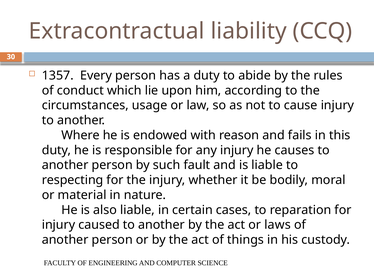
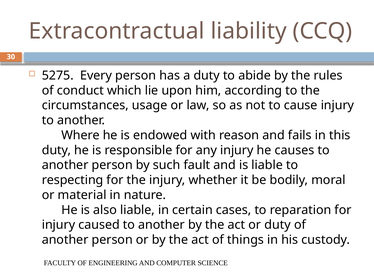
1357: 1357 -> 5275
or laws: laws -> duty
